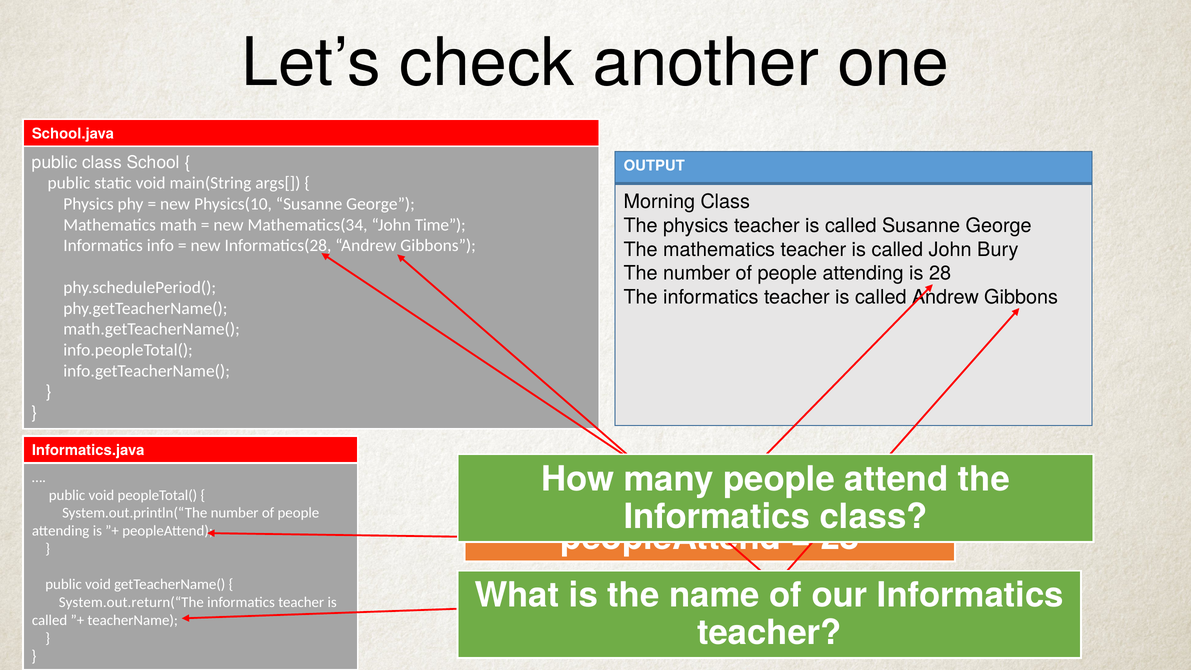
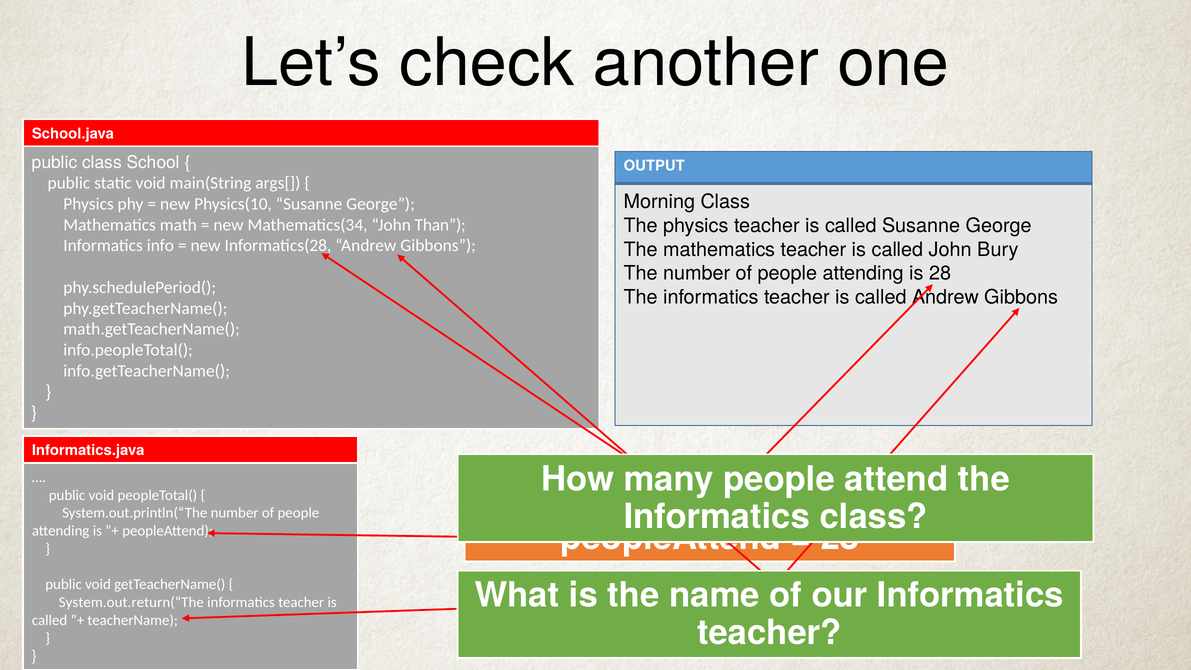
Time: Time -> Than
